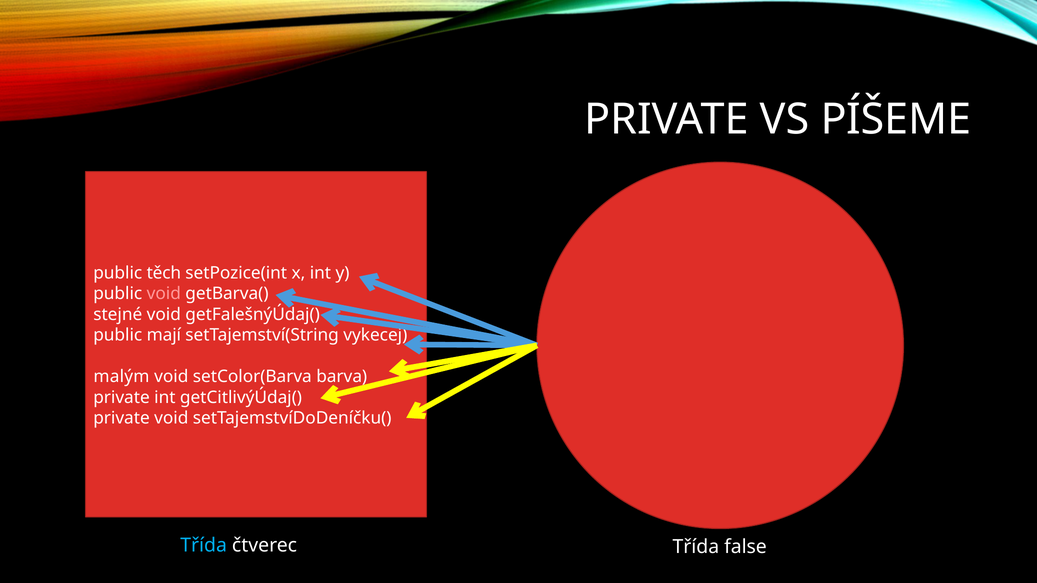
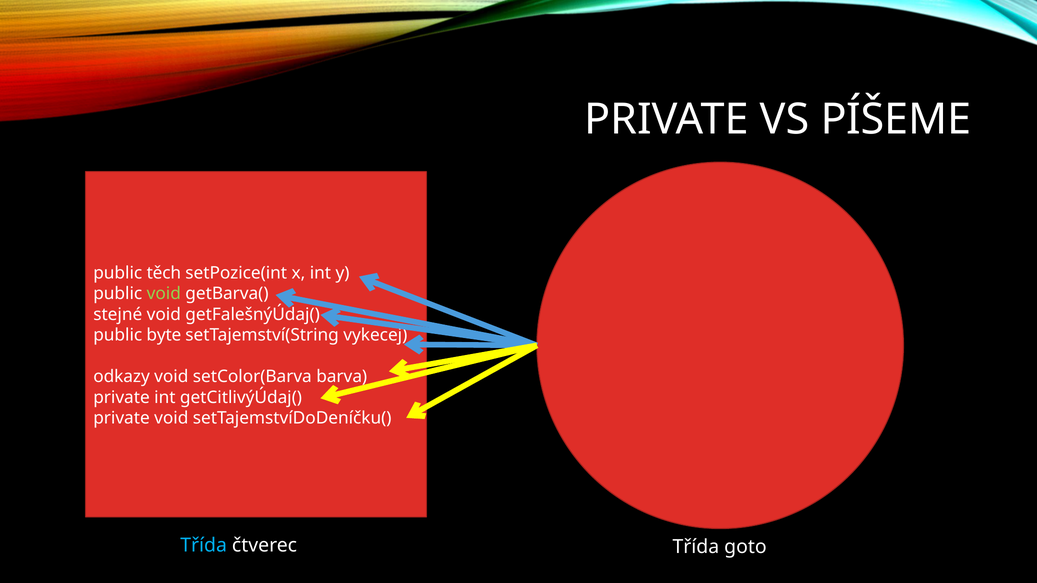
void at (164, 294) colour: pink -> light green
mají: mají -> byte
malým: malým -> odkazy
false: false -> goto
